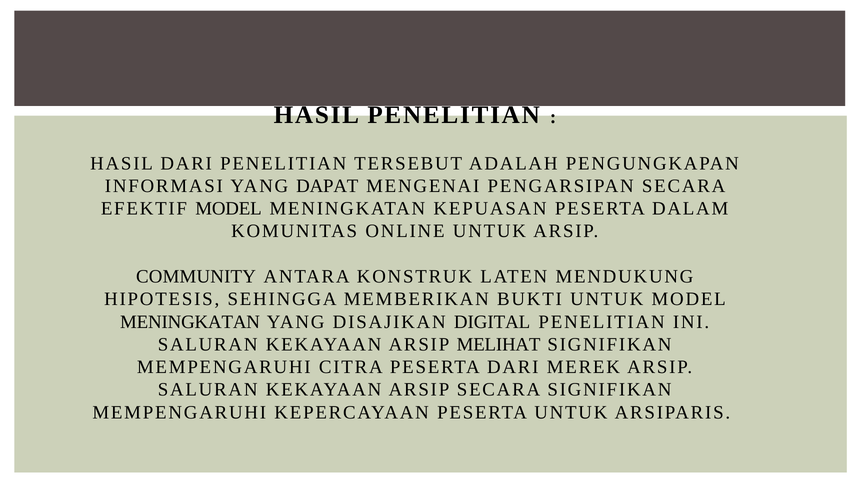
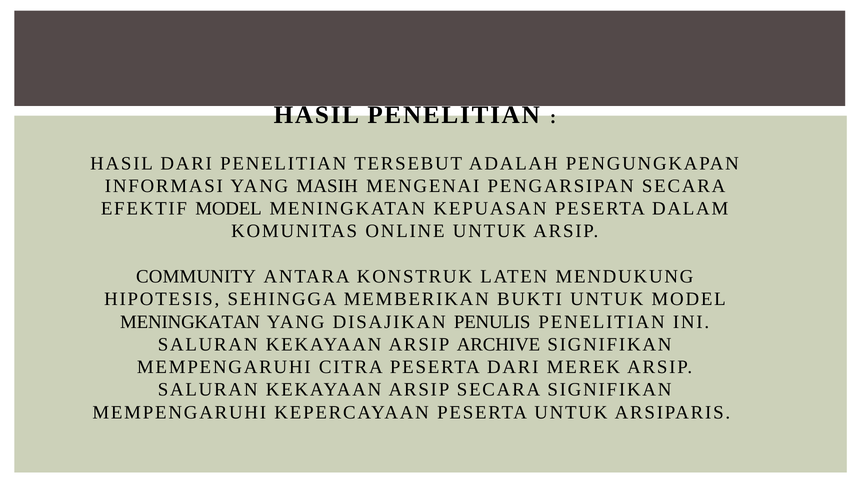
DAPAT: DAPAT -> MASIH
DIGITAL: DIGITAL -> PENULIS
MELIHAT: MELIHAT -> ARCHIVE
